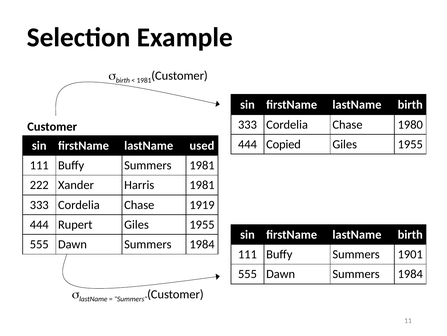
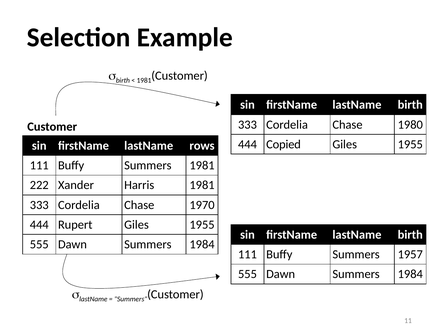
used: used -> rows
1919: 1919 -> 1970
1901: 1901 -> 1957
